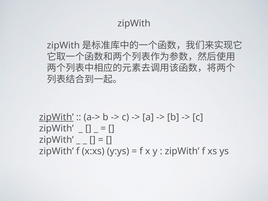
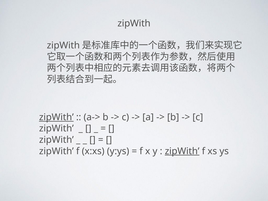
zipWith at (182, 151) underline: none -> present
